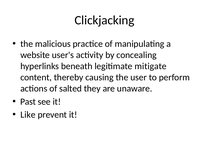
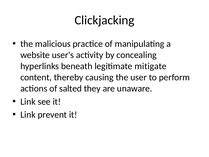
Past at (28, 101): Past -> Link
Like at (28, 114): Like -> Link
